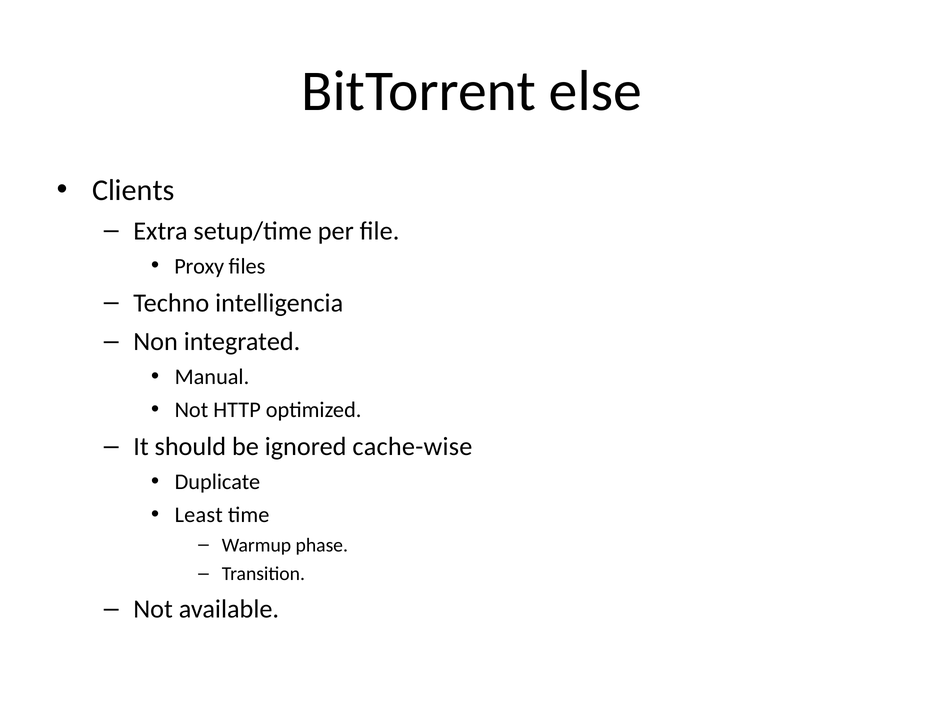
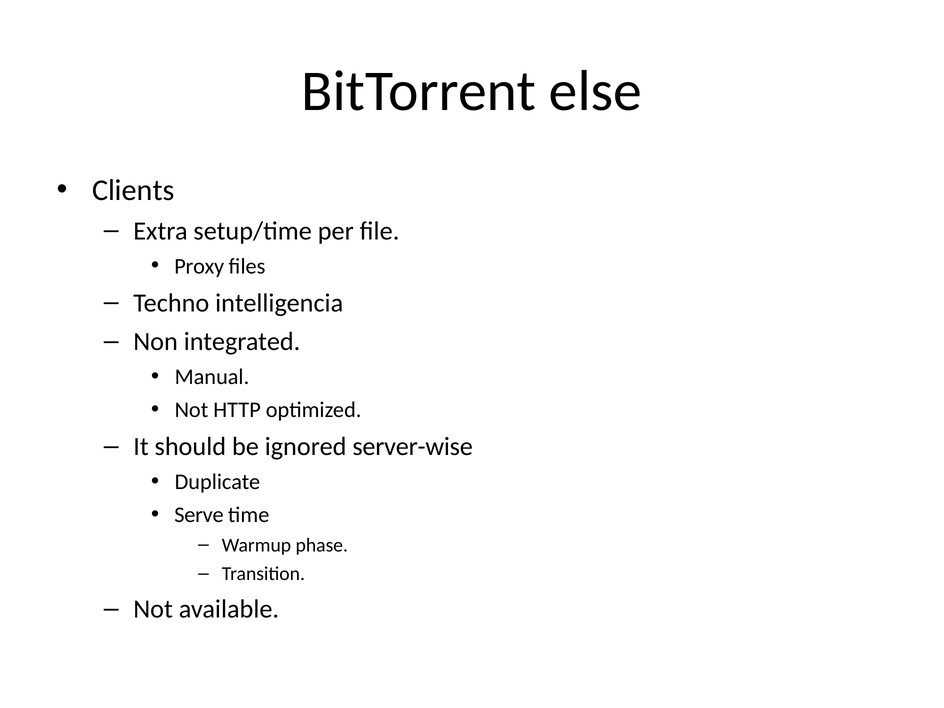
cache-wise: cache-wise -> server-wise
Least: Least -> Serve
